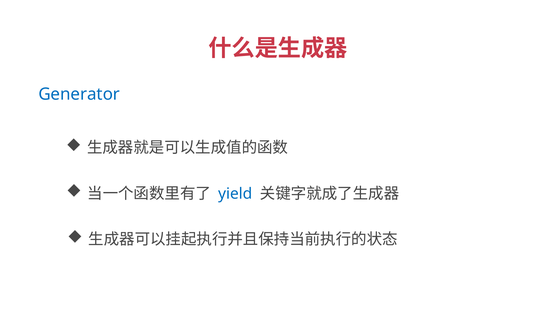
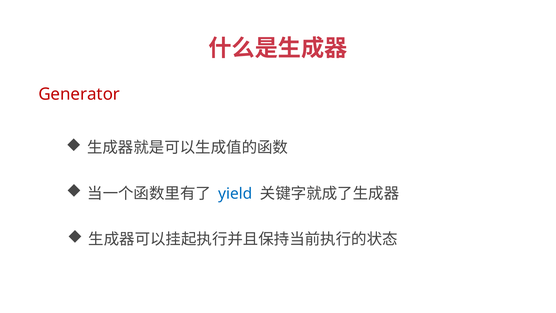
Generator colour: blue -> red
